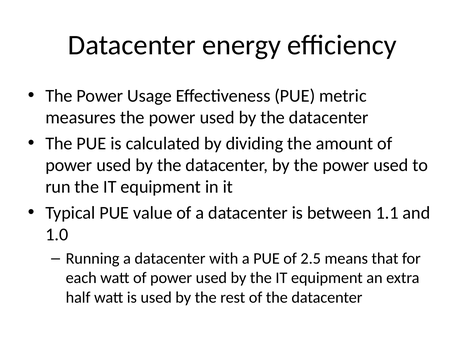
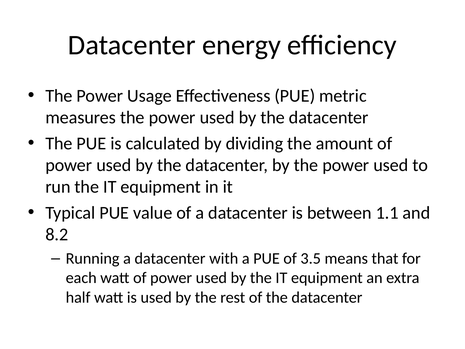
1.0: 1.0 -> 8.2
2.5: 2.5 -> 3.5
